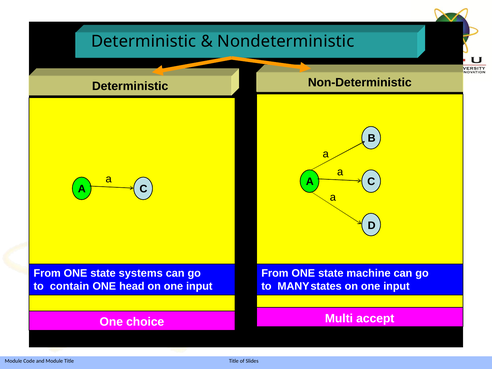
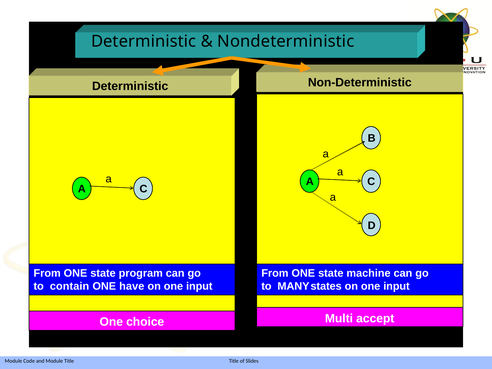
systems: systems -> program
head: head -> have
